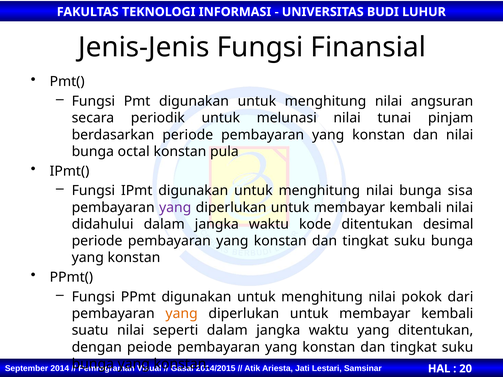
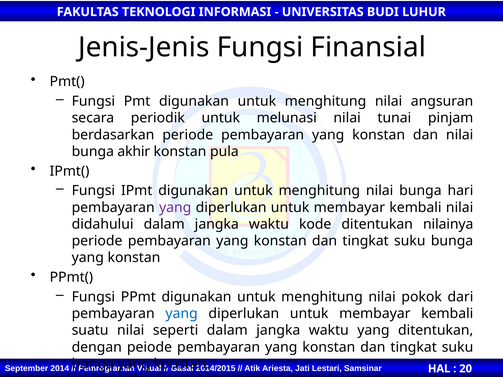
octal: octal -> akhir
sisa: sisa -> hari
desimal: desimal -> nilainya
yang at (182, 314) colour: orange -> blue
